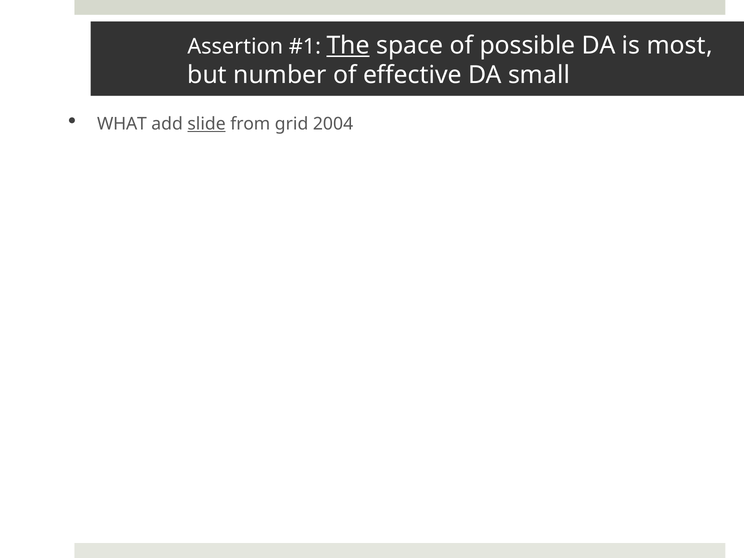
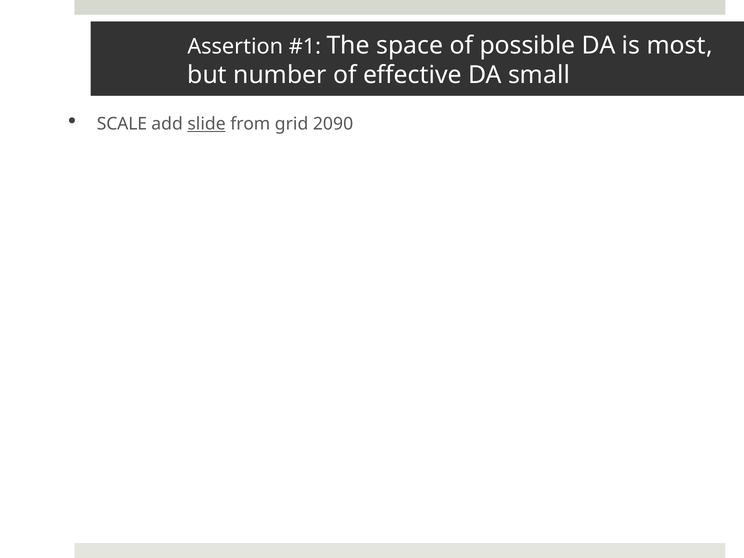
The underline: present -> none
WHAT: WHAT -> SCALE
2004: 2004 -> 2090
